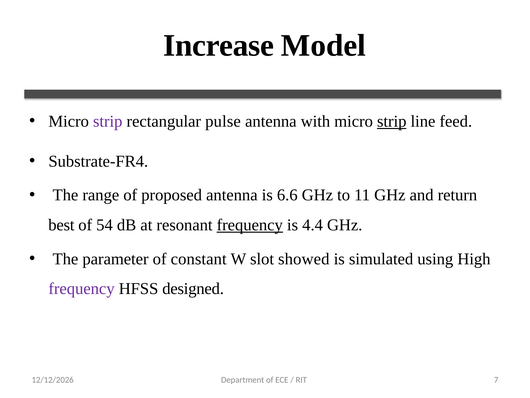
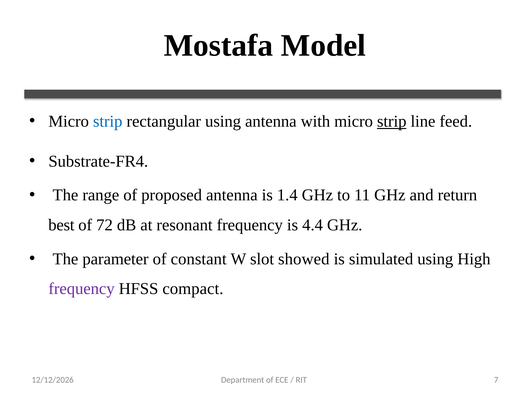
Increase: Increase -> Mostafa
strip at (108, 121) colour: purple -> blue
rectangular pulse: pulse -> using
6.6: 6.6 -> 1.4
54: 54 -> 72
frequency at (250, 225) underline: present -> none
designed: designed -> compact
